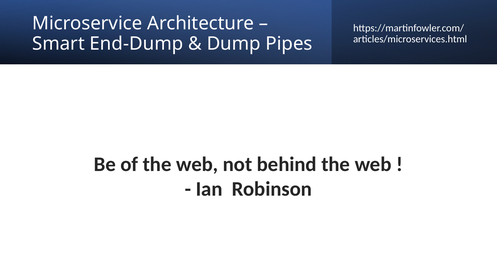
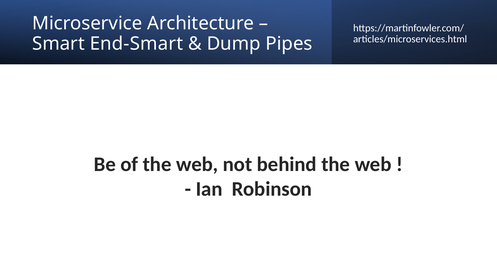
End-Dump: End-Dump -> End-Smart
